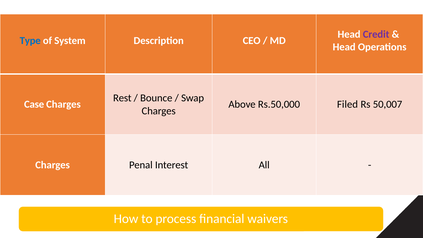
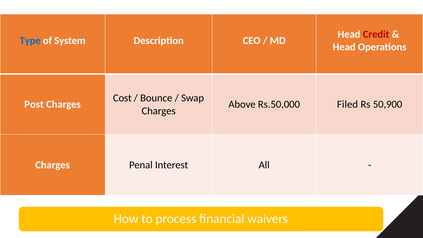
Credit colour: purple -> red
Rest: Rest -> Cost
Case: Case -> Post
50,007: 50,007 -> 50,900
